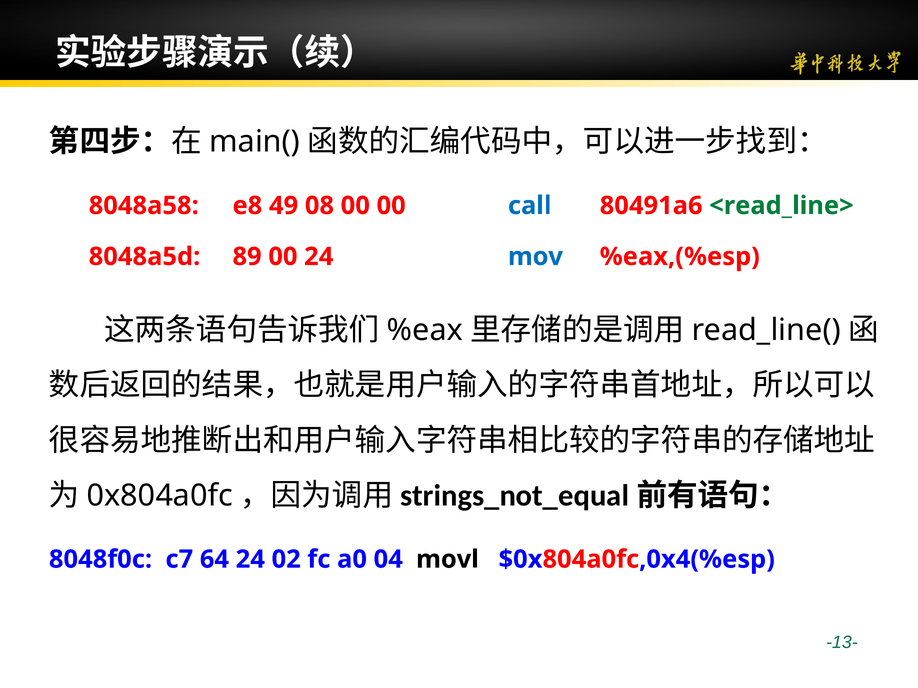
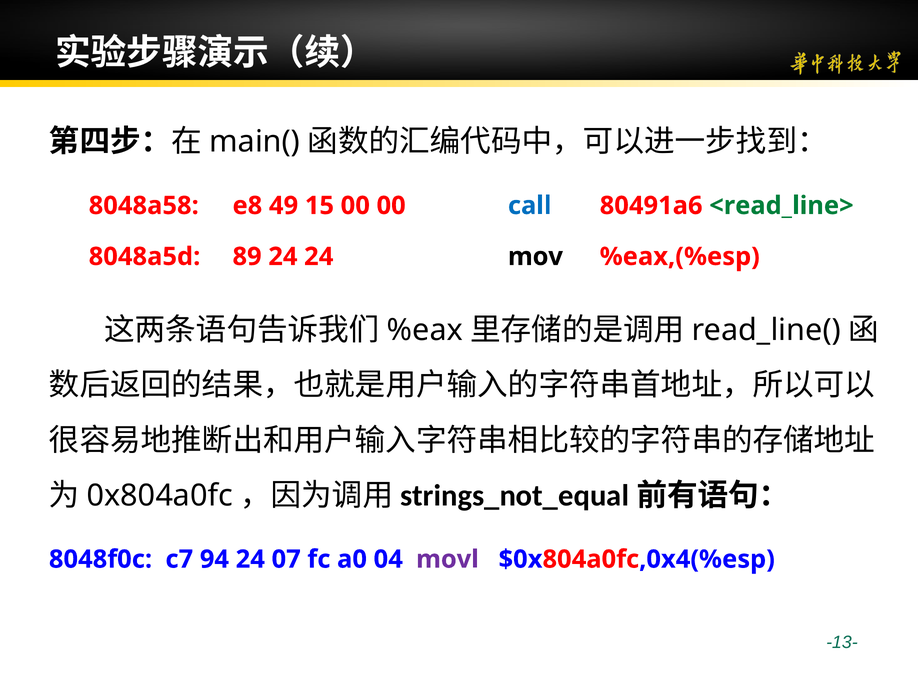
08: 08 -> 15
89 00: 00 -> 24
mov colour: blue -> black
64: 64 -> 94
02: 02 -> 07
movl colour: black -> purple
